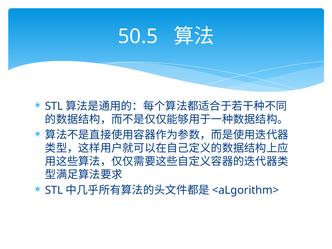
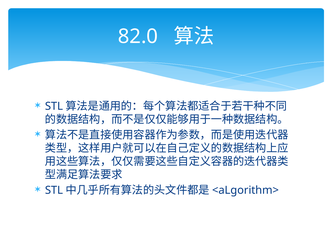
50.5: 50.5 -> 82.0
